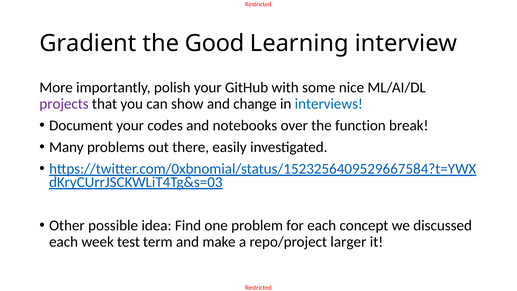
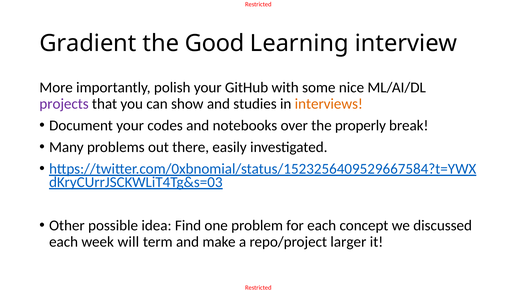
change: change -> studies
interviews colour: blue -> orange
function: function -> properly
test: test -> will
